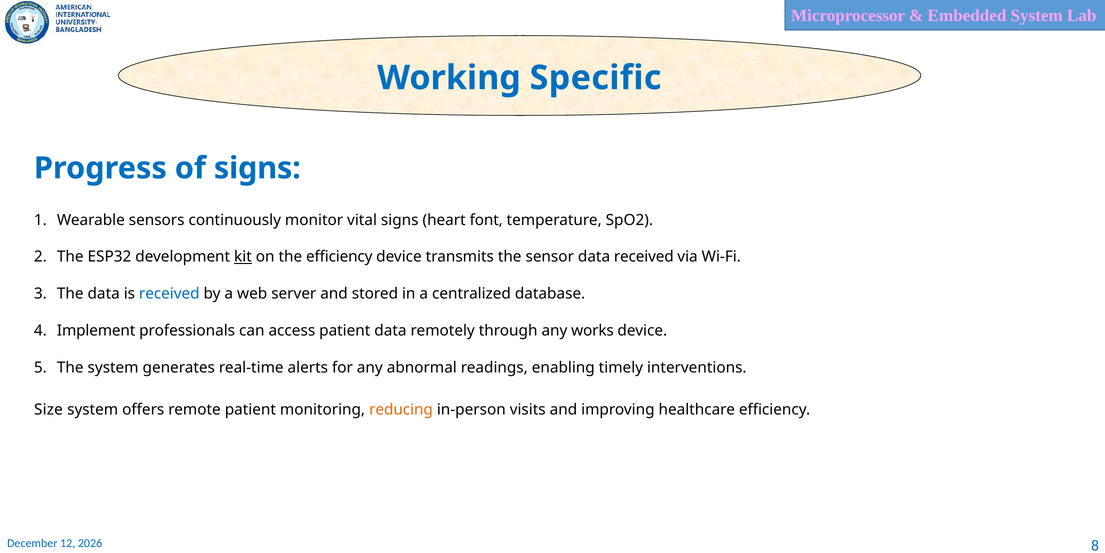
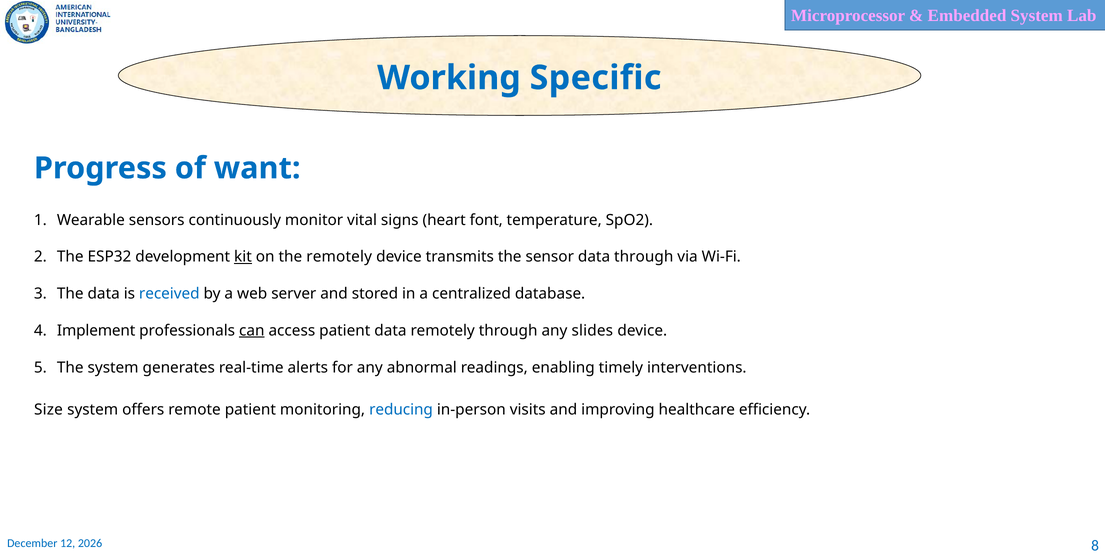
of signs: signs -> want
the efficiency: efficiency -> remotely
data received: received -> through
can underline: none -> present
works: works -> slides
reducing colour: orange -> blue
